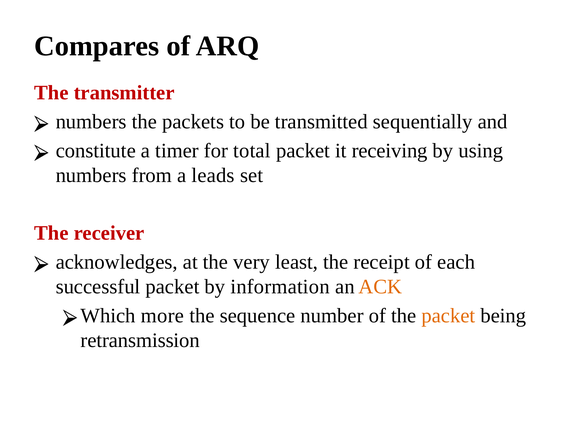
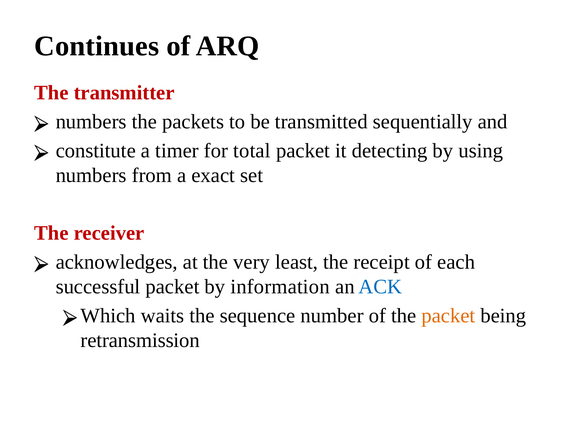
Compares: Compares -> Continues
receiving: receiving -> detecting
leads: leads -> exact
ACK colour: orange -> blue
more: more -> waits
